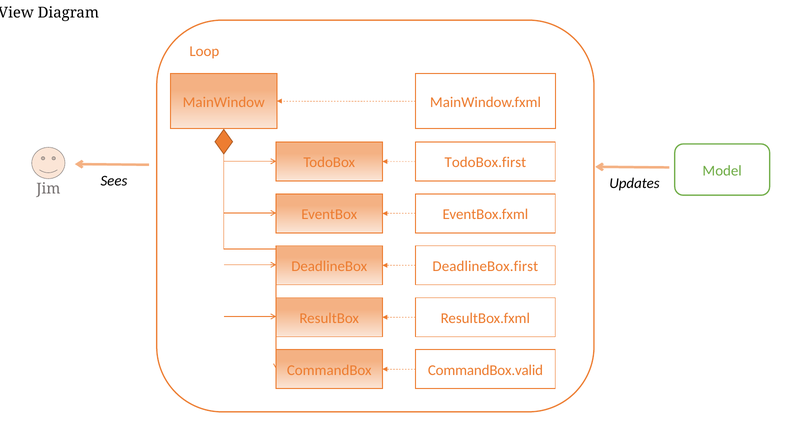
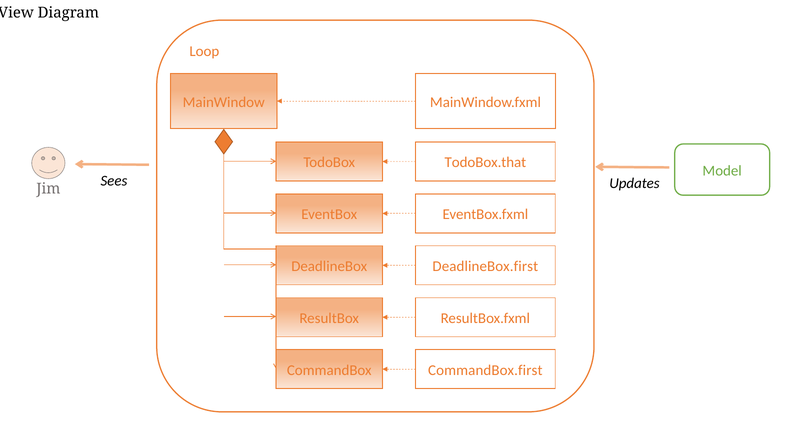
TodoBox.first: TodoBox.first -> TodoBox.that
CommandBox.valid: CommandBox.valid -> CommandBox.first
